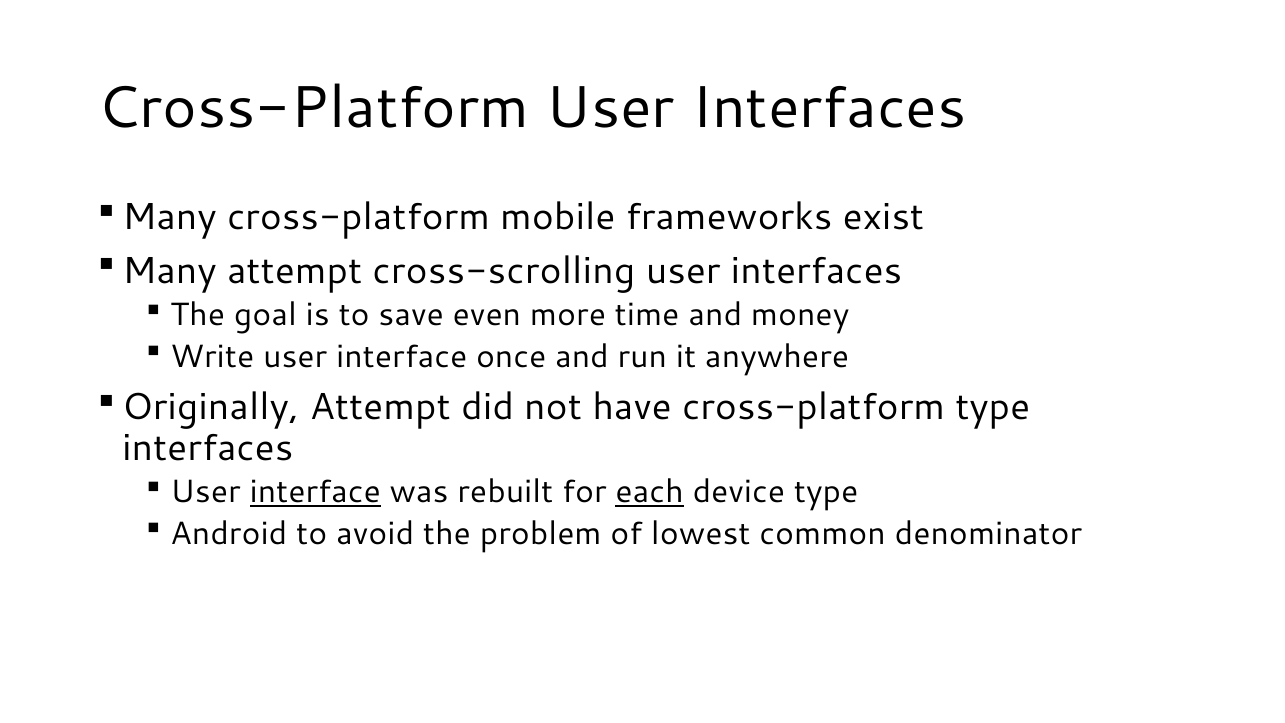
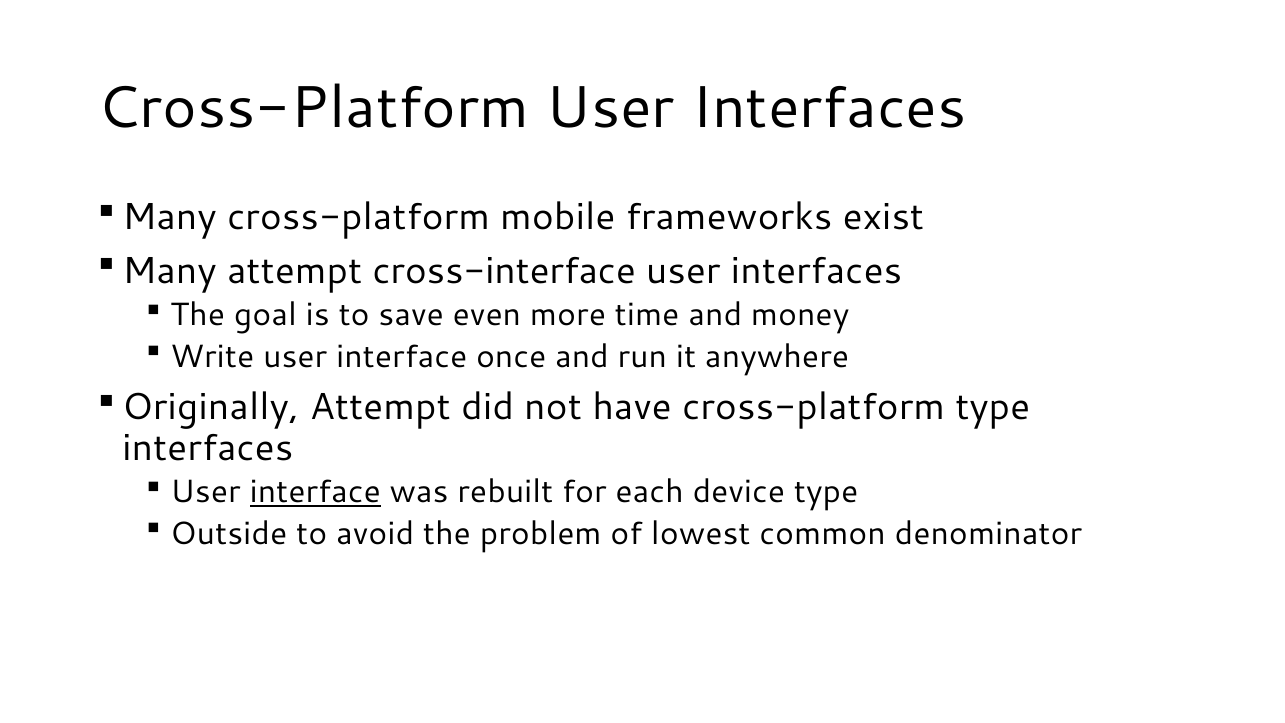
cross-scrolling: cross-scrolling -> cross-interface
each underline: present -> none
Android: Android -> Outside
